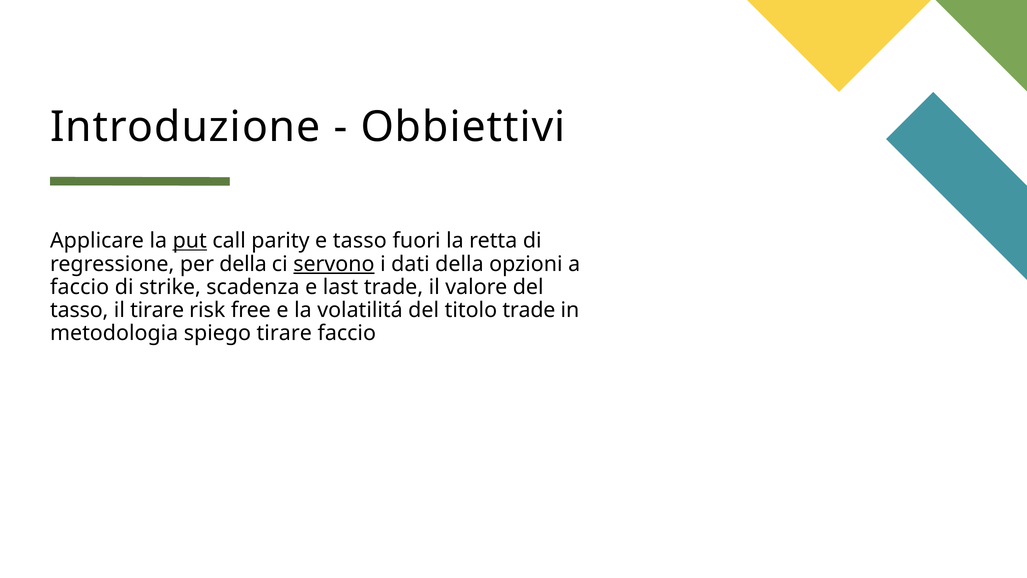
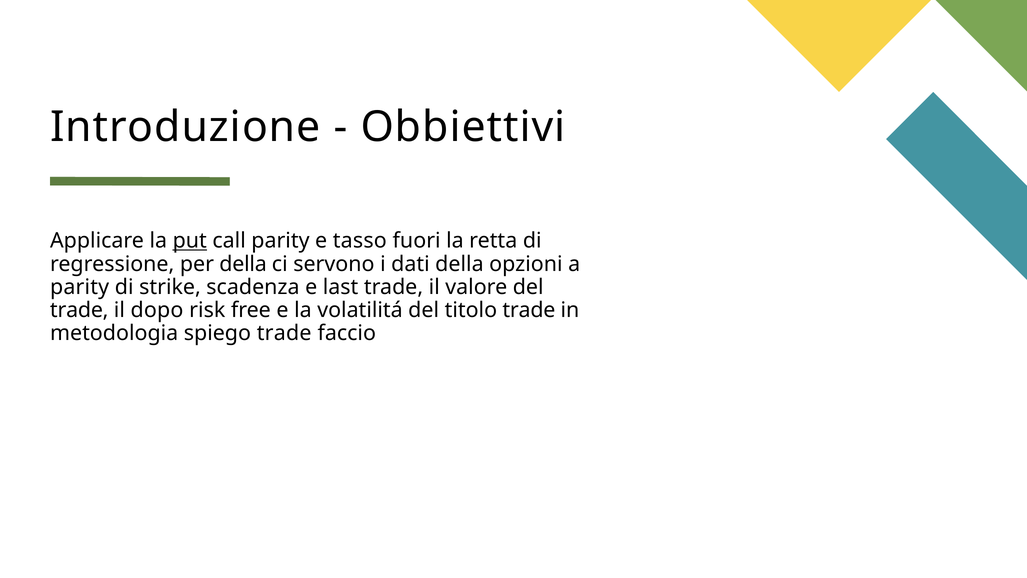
servono underline: present -> none
faccio at (80, 287): faccio -> parity
tasso at (79, 310): tasso -> trade
il tirare: tirare -> dopo
spiego tirare: tirare -> trade
